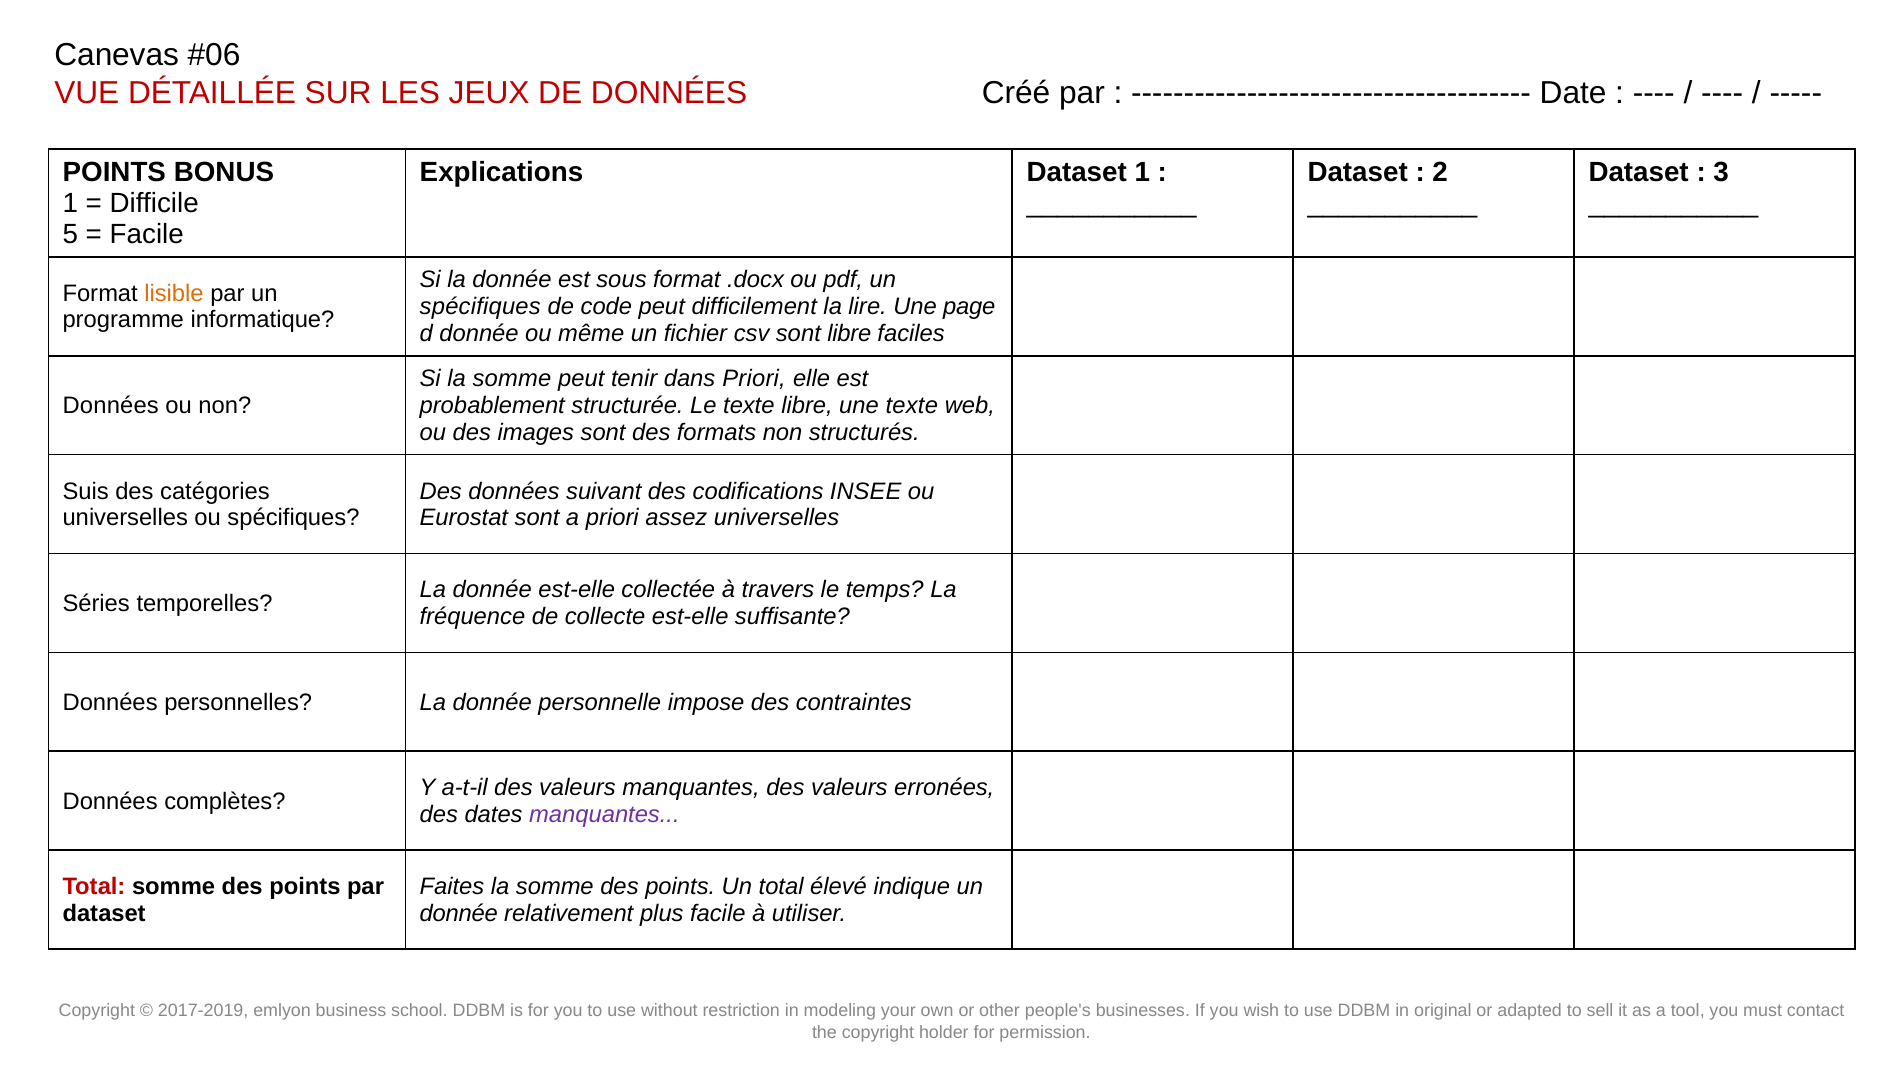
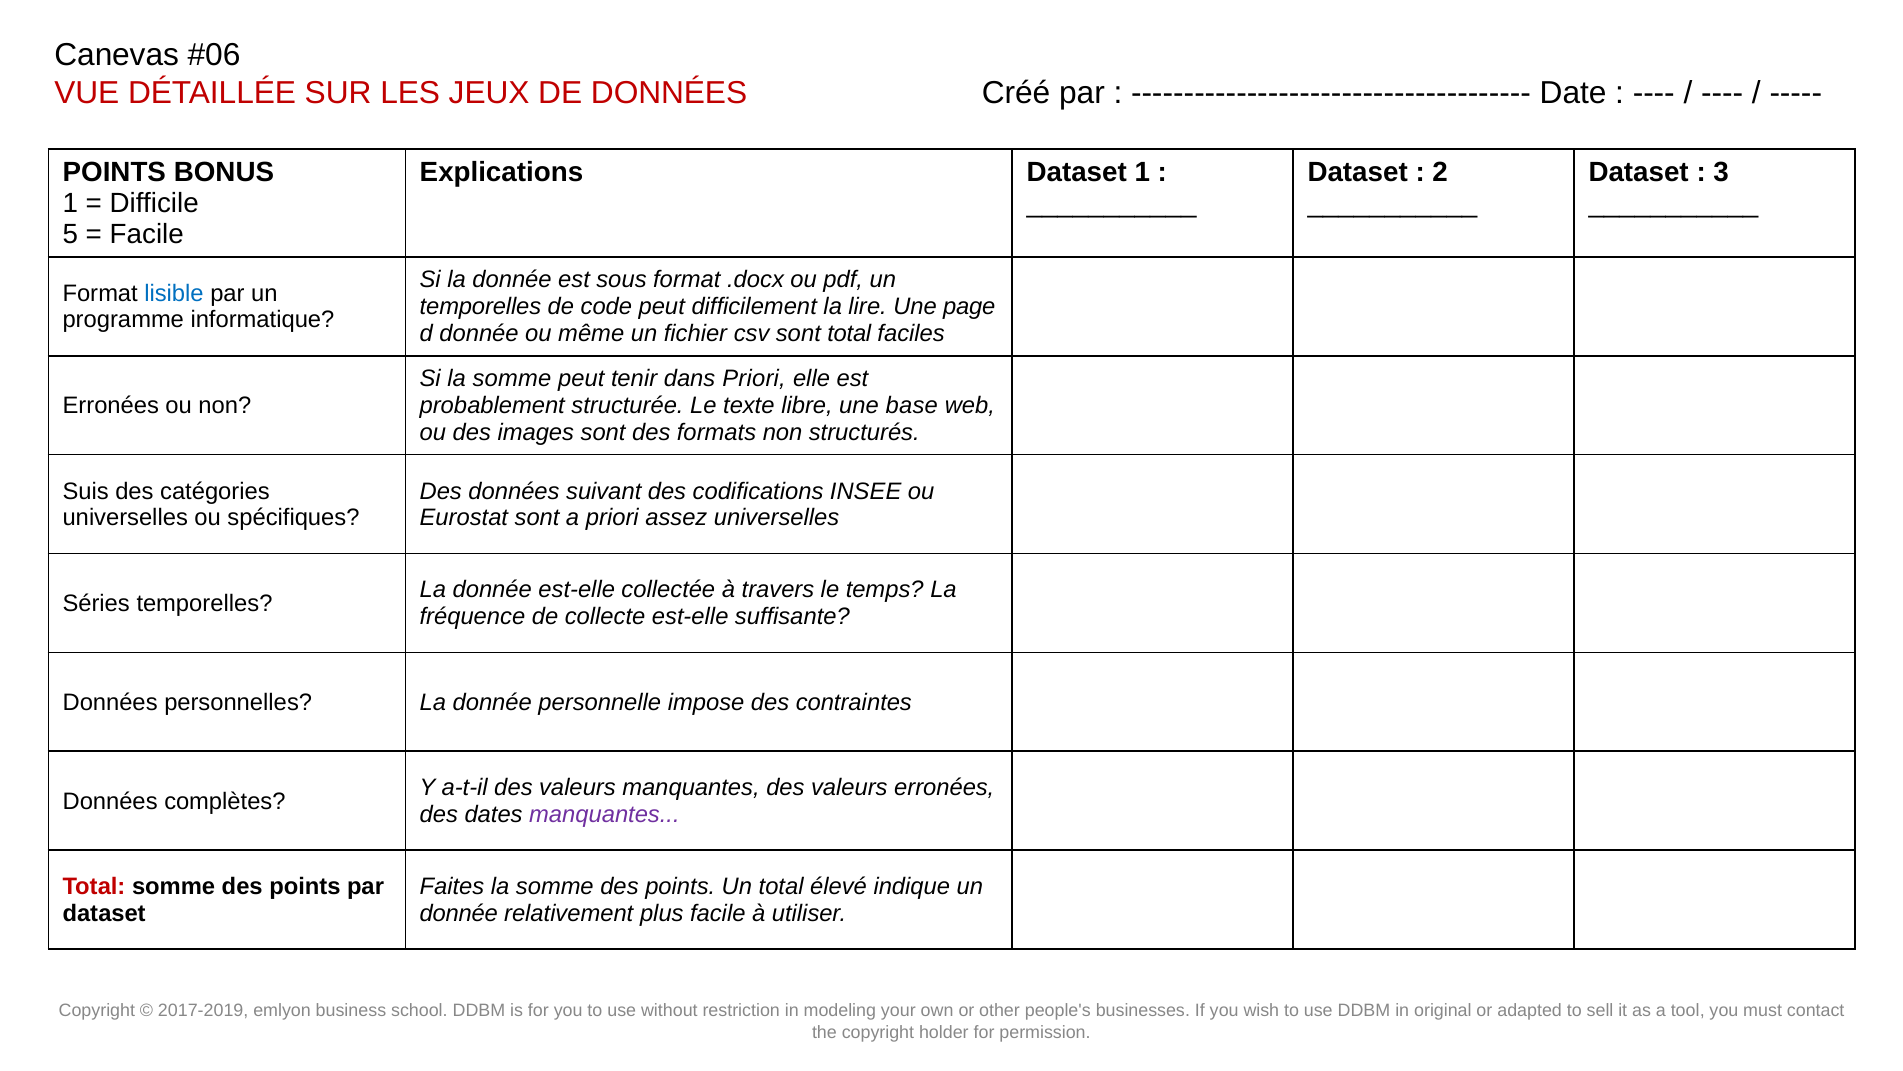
lisible colour: orange -> blue
spécifiques at (480, 307): spécifiques -> temporelles
sont libre: libre -> total
Données at (111, 405): Données -> Erronées
une texte: texte -> base
